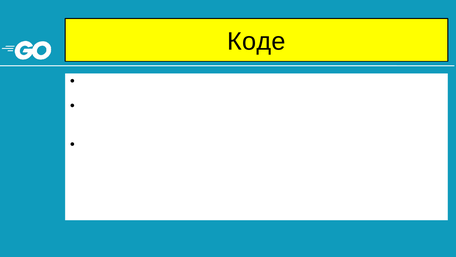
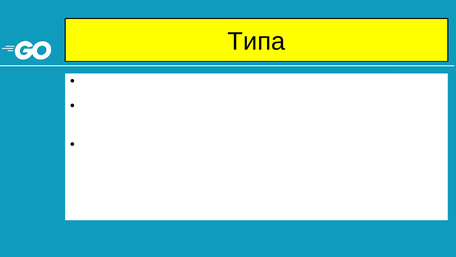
Коде: Коде -> Типа
